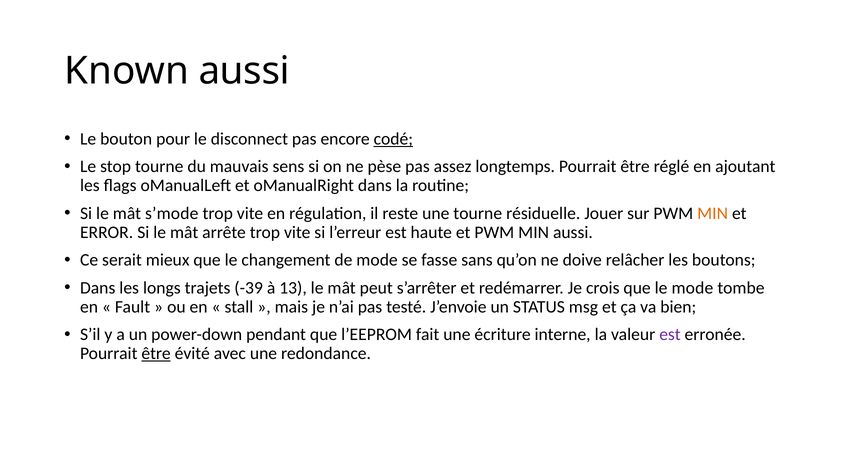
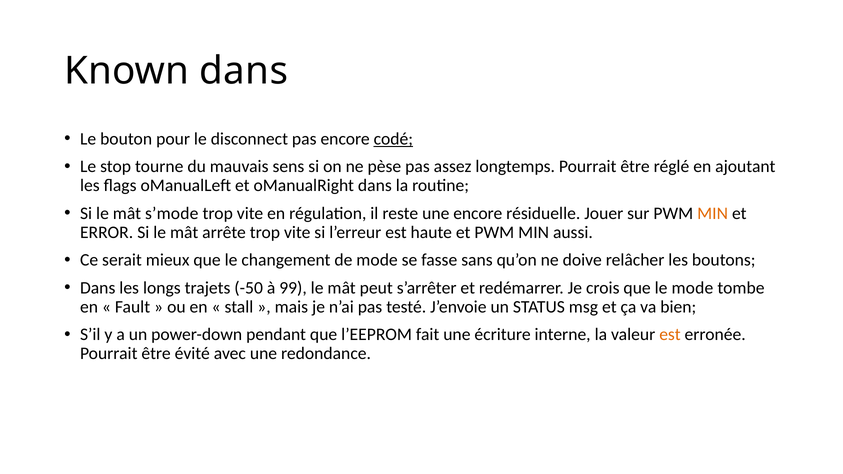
Known aussi: aussi -> dans
une tourne: tourne -> encore
-39: -39 -> -50
13: 13 -> 99
est at (670, 335) colour: purple -> orange
être at (156, 354) underline: present -> none
